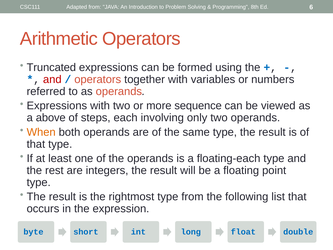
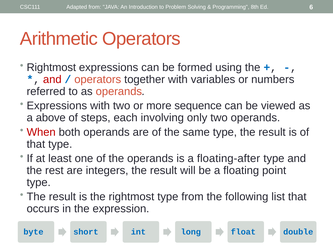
Truncated at (51, 67): Truncated -> Rightmost
When colour: orange -> red
floating-each: floating-each -> floating-after
